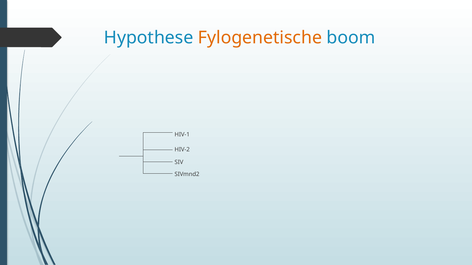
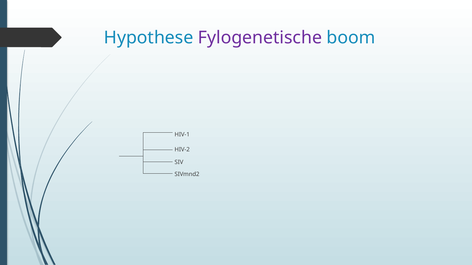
Fylogenetische colour: orange -> purple
